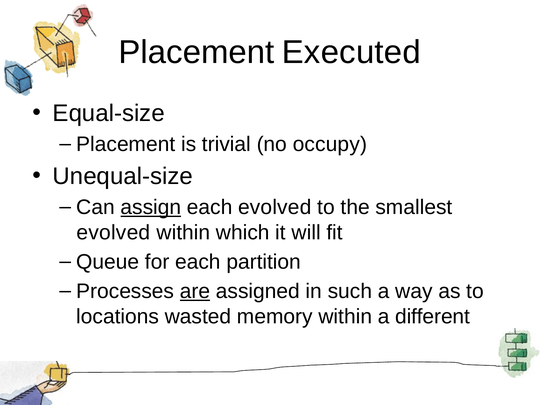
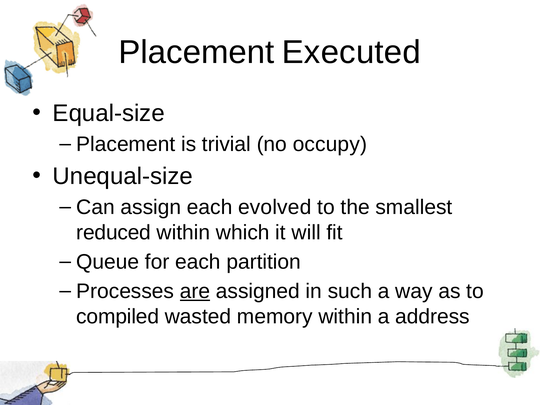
assign underline: present -> none
evolved at (113, 233): evolved -> reduced
locations: locations -> compiled
different: different -> address
